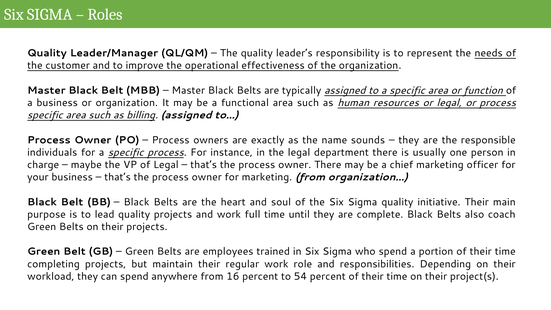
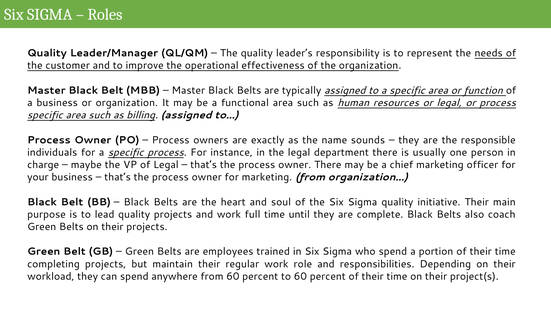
from 16: 16 -> 60
to 54: 54 -> 60
